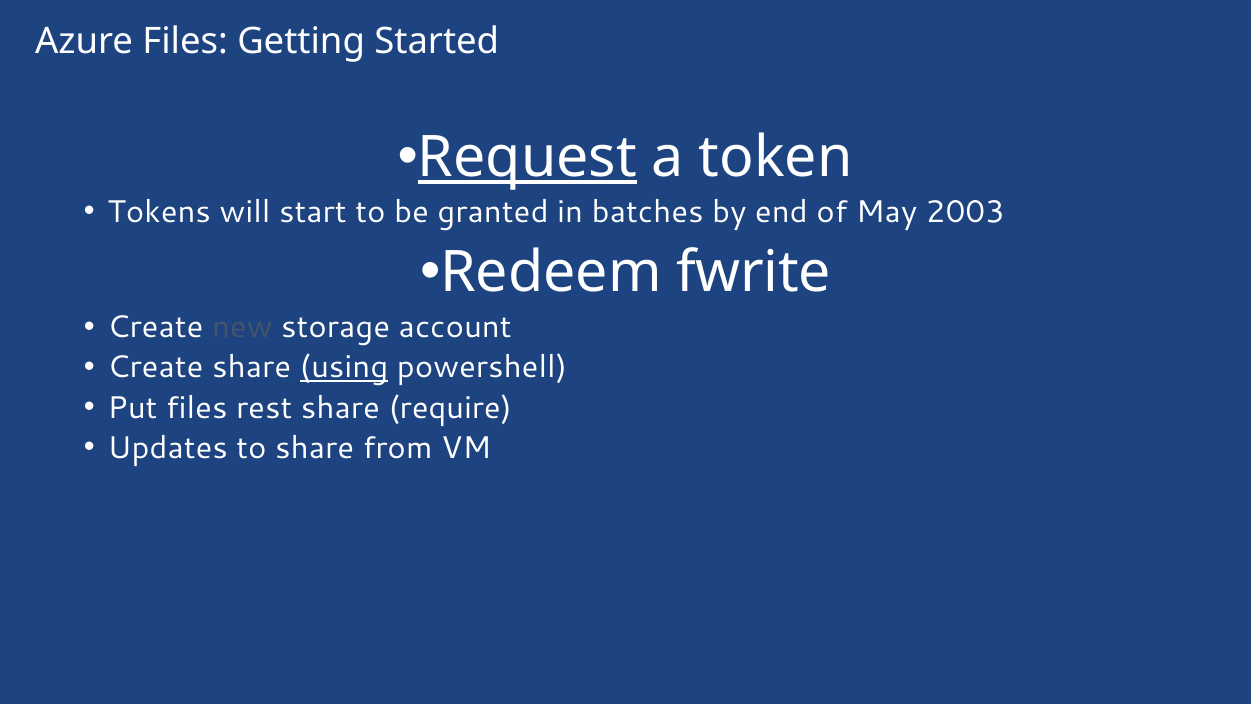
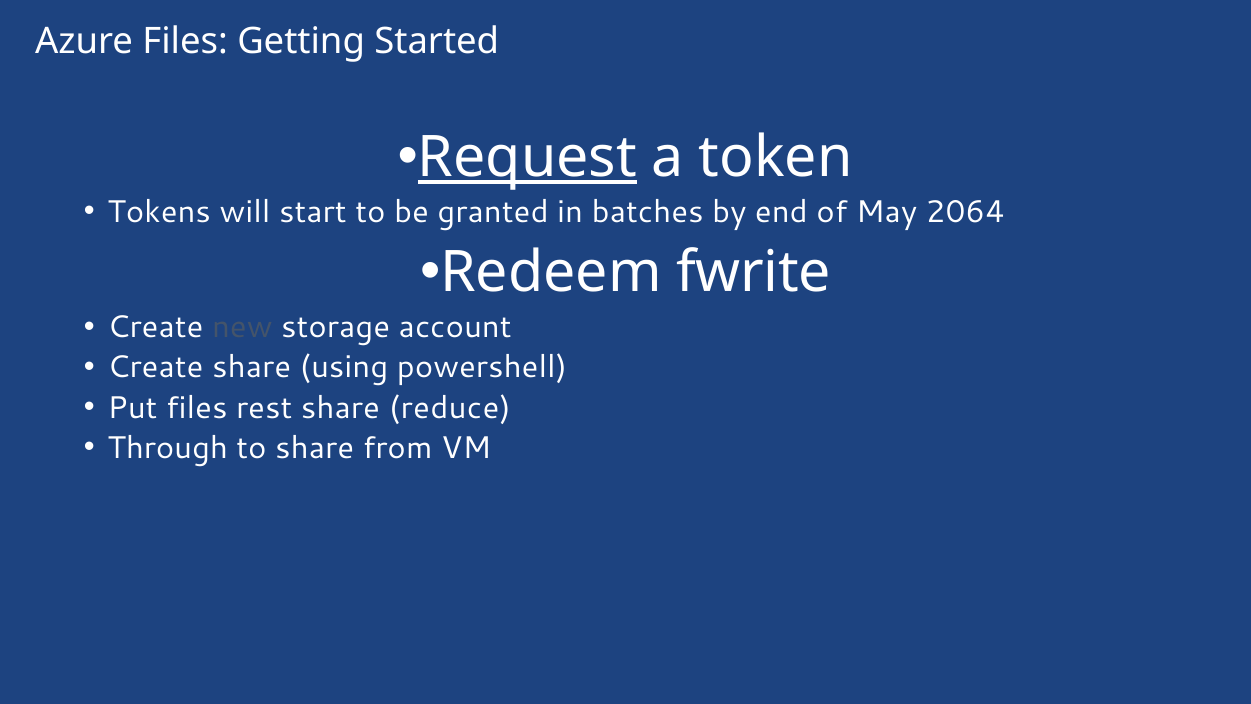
2003: 2003 -> 2064
using underline: present -> none
require: require -> reduce
Updates: Updates -> Through
